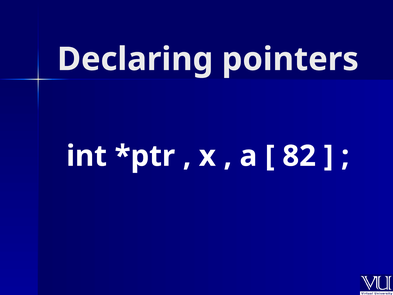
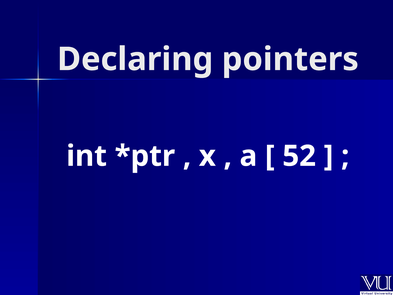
82: 82 -> 52
